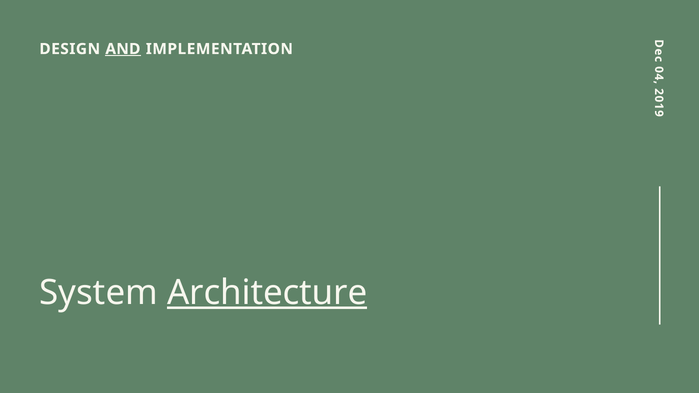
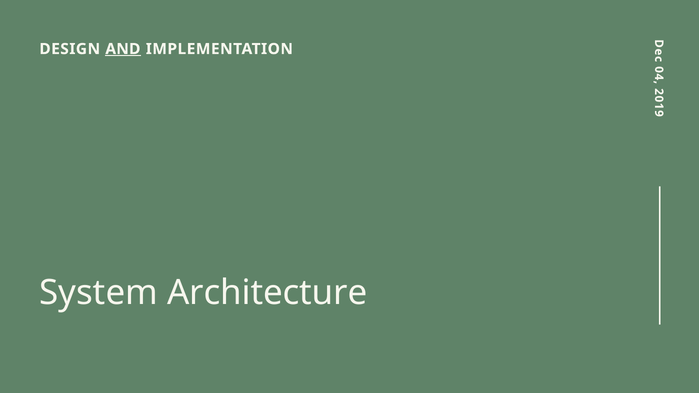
Architecture underline: present -> none
